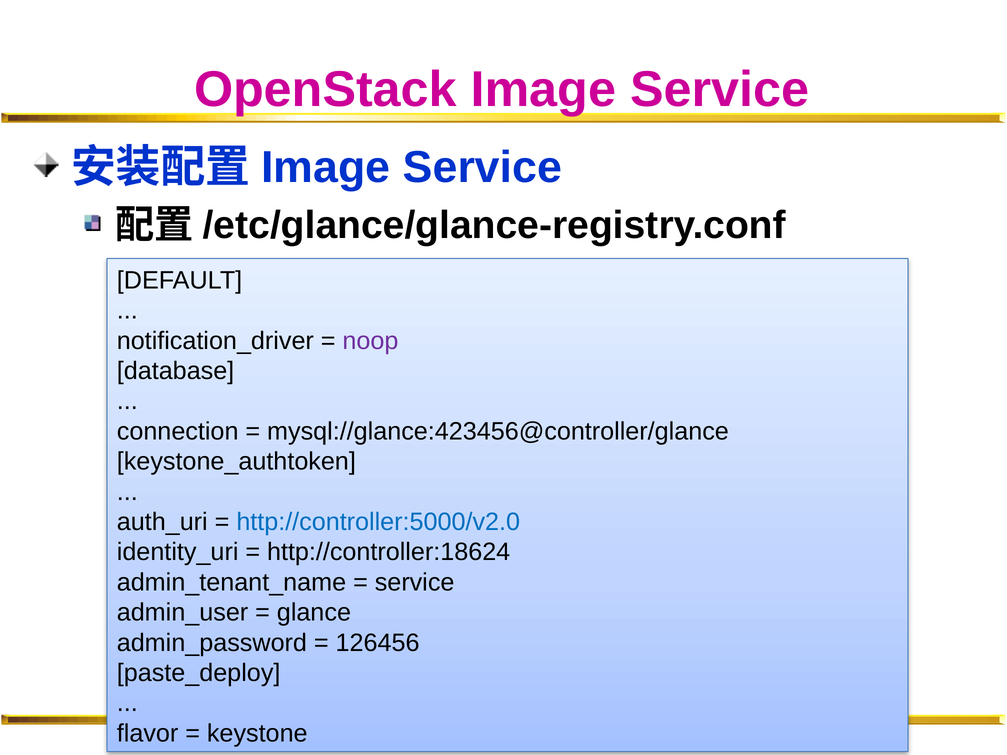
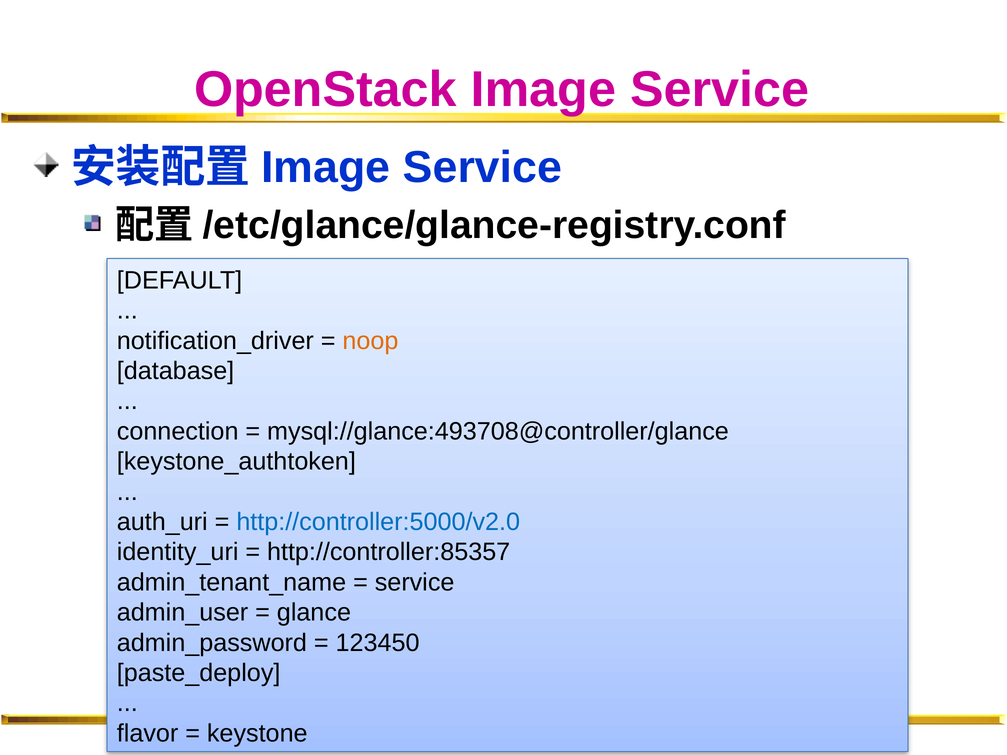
noop colour: purple -> orange
mysql://glance:423456@controller/glance: mysql://glance:423456@controller/glance -> mysql://glance:493708@controller/glance
http://controller:18624: http://controller:18624 -> http://controller:85357
126456: 126456 -> 123450
